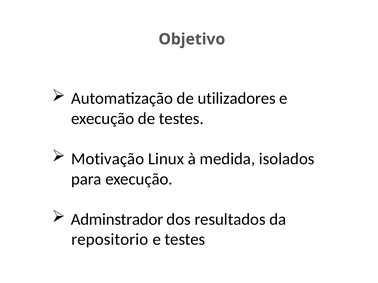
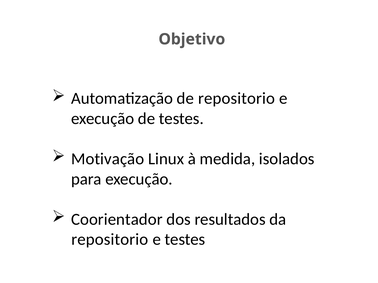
de utilizadores: utilizadores -> repositorio
Adminstrador: Adminstrador -> Coorientador
